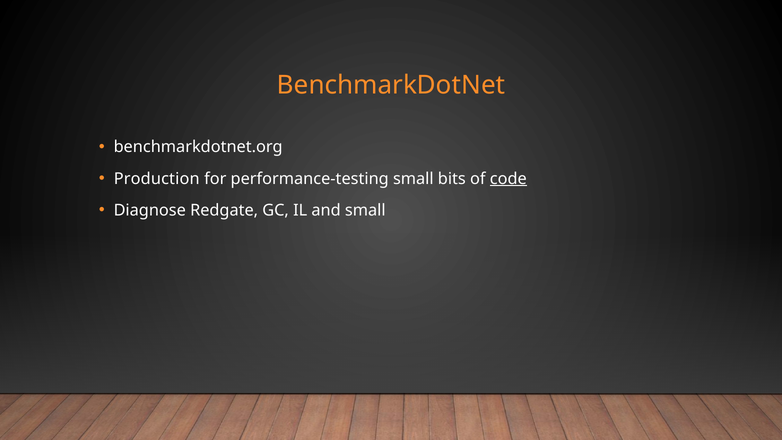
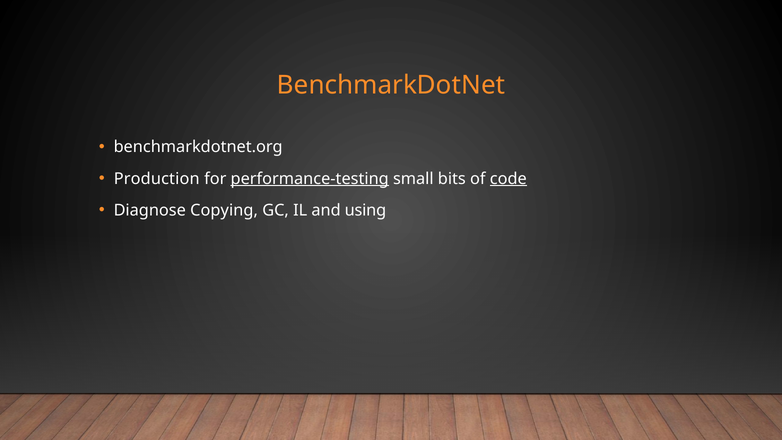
performance-testing underline: none -> present
Redgate: Redgate -> Copying
and small: small -> using
